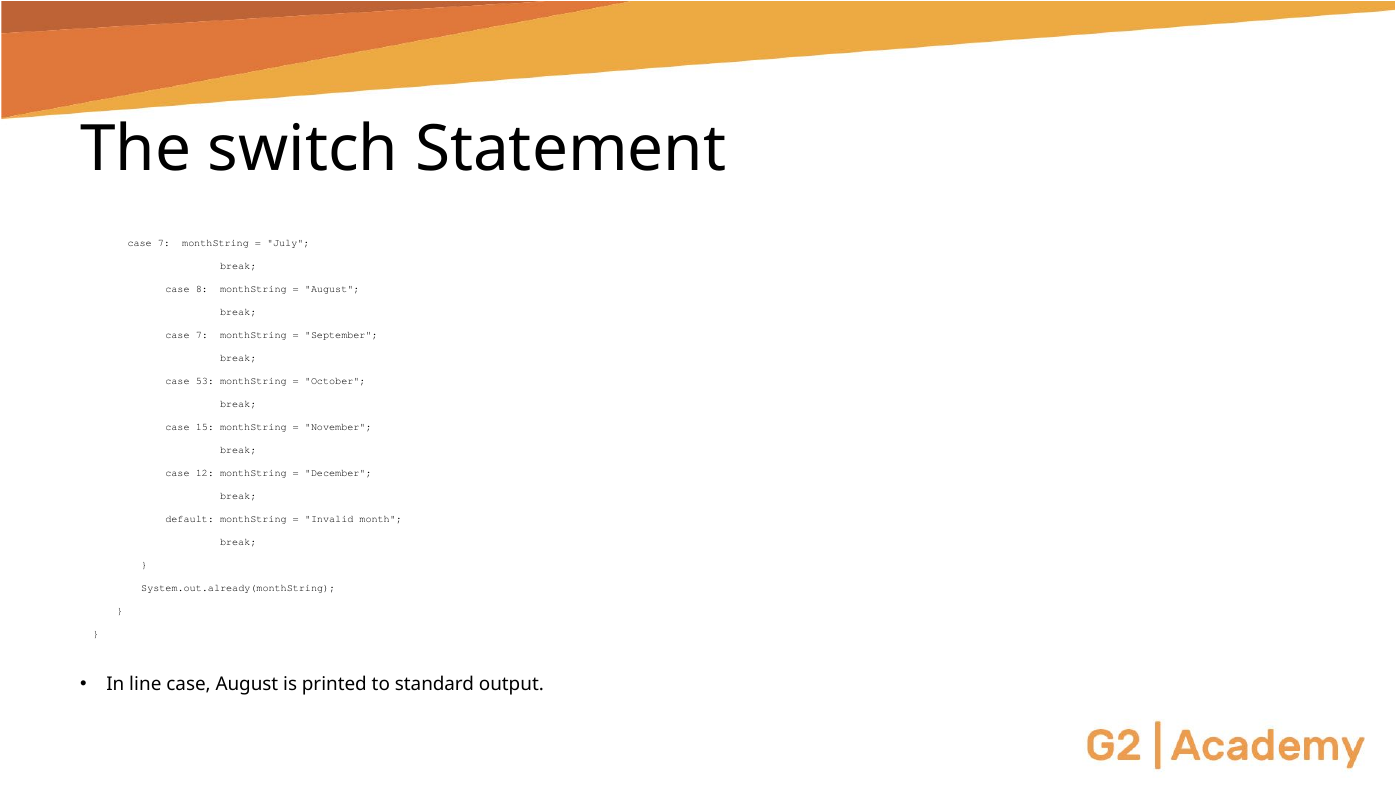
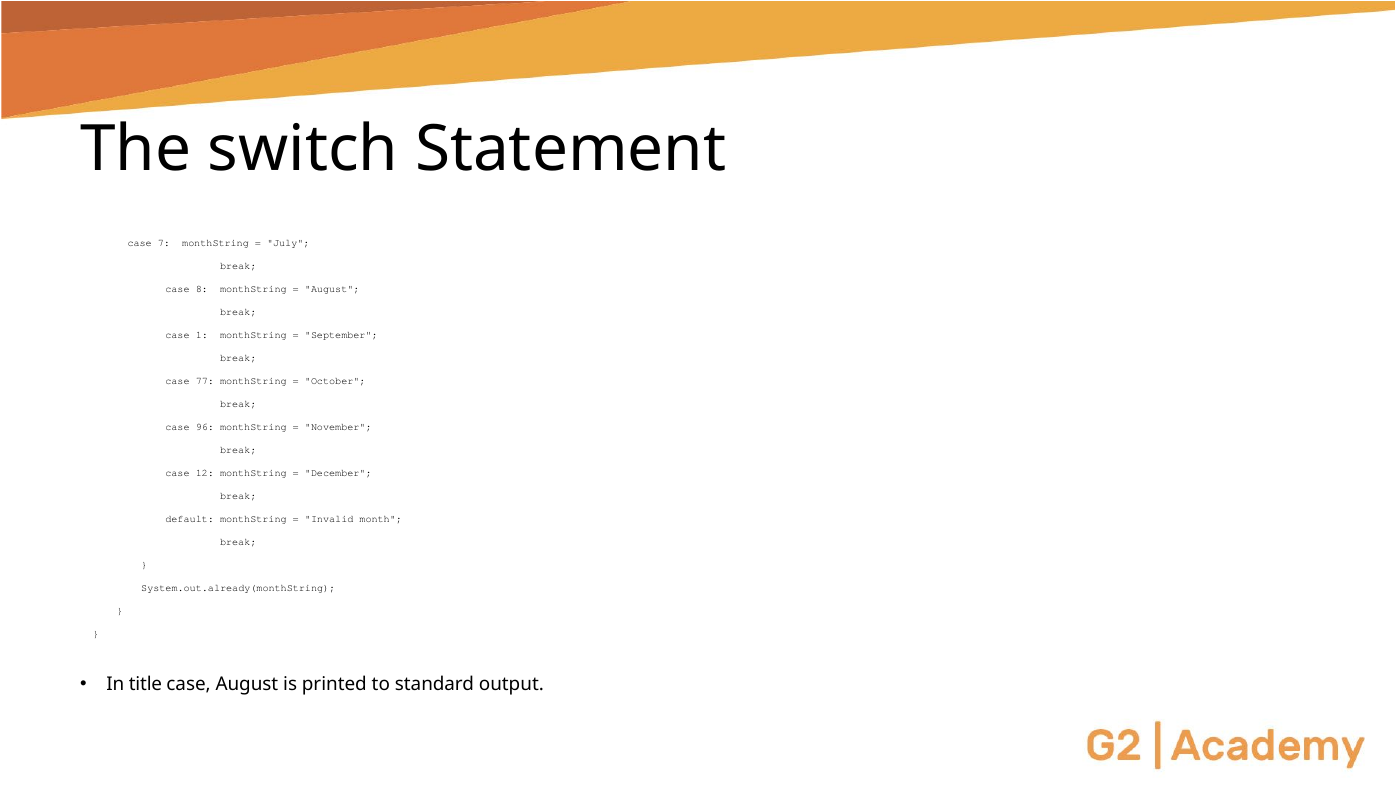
7 at (202, 335): 7 -> 1
53: 53 -> 77
15: 15 -> 96
line: line -> title
